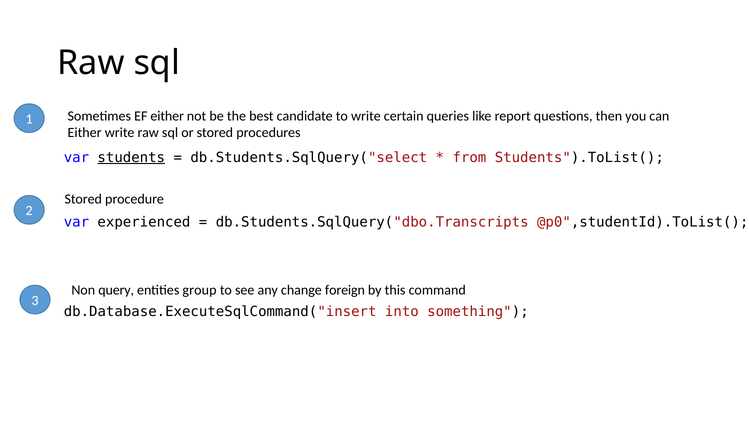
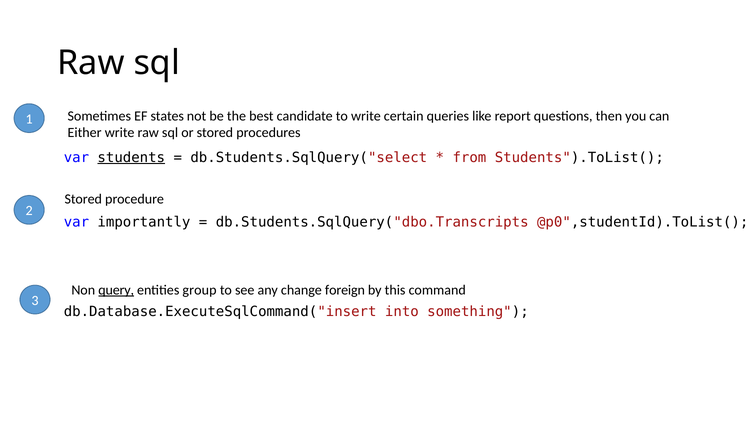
EF either: either -> states
experienced: experienced -> importantly
query underline: none -> present
